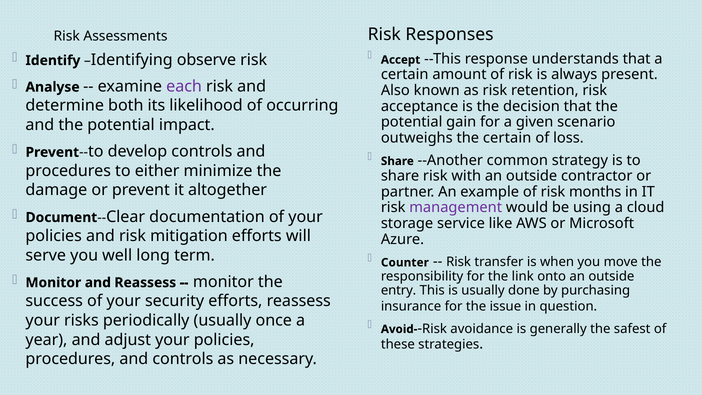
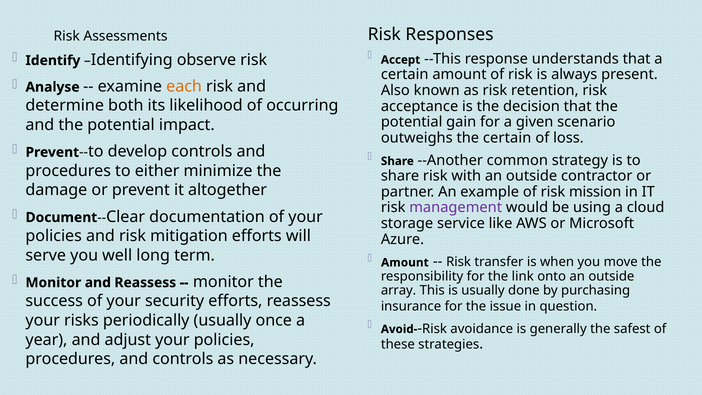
each colour: purple -> orange
months: months -> mission
Counter at (405, 262): Counter -> Amount
entry: entry -> array
